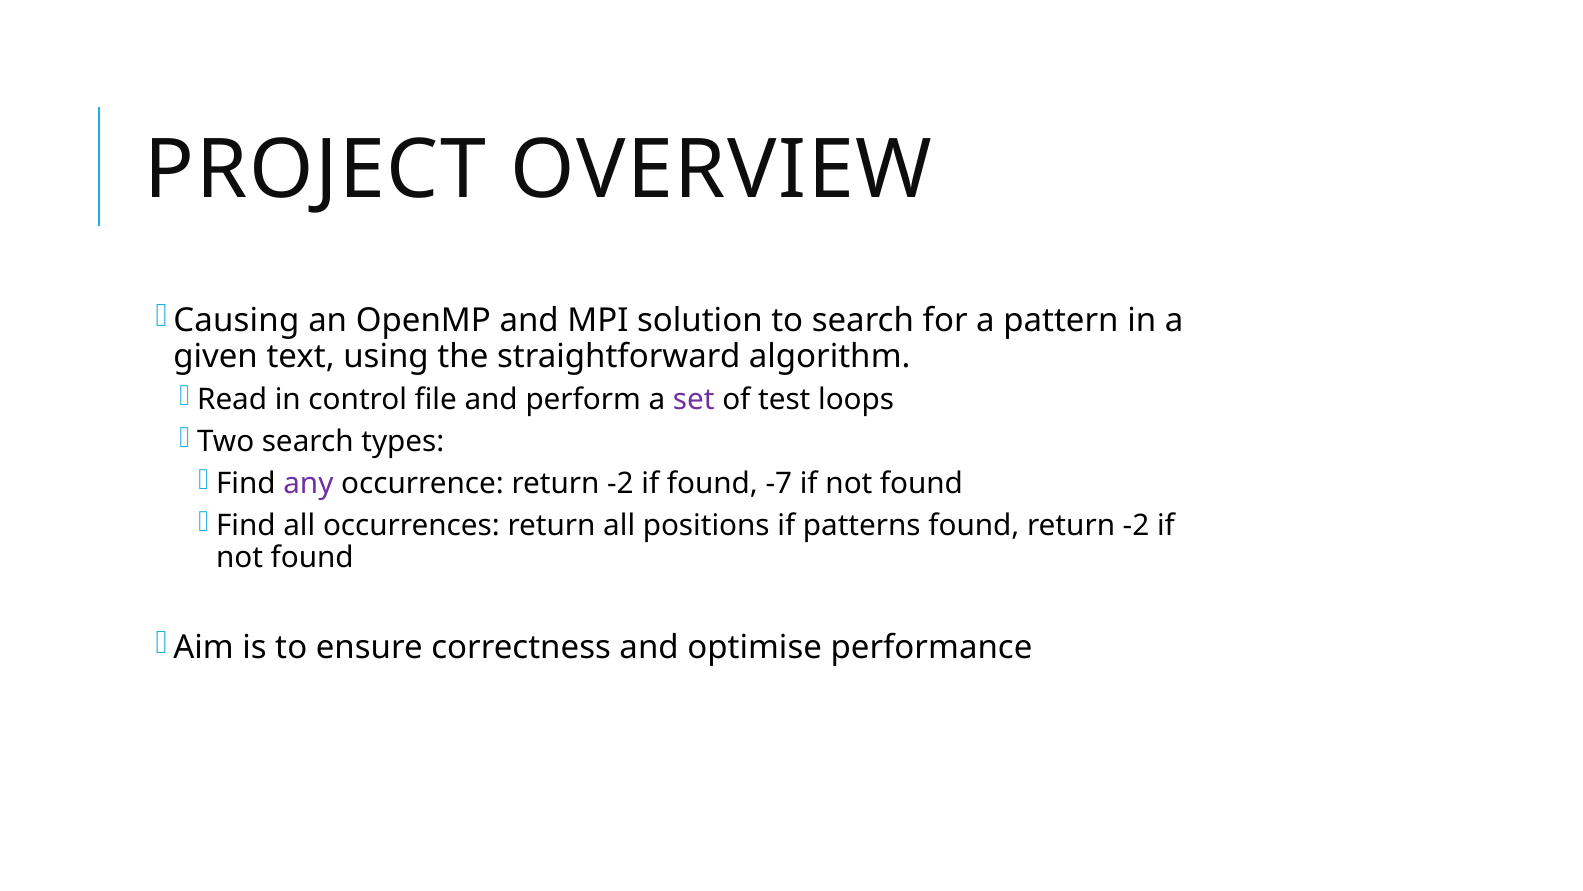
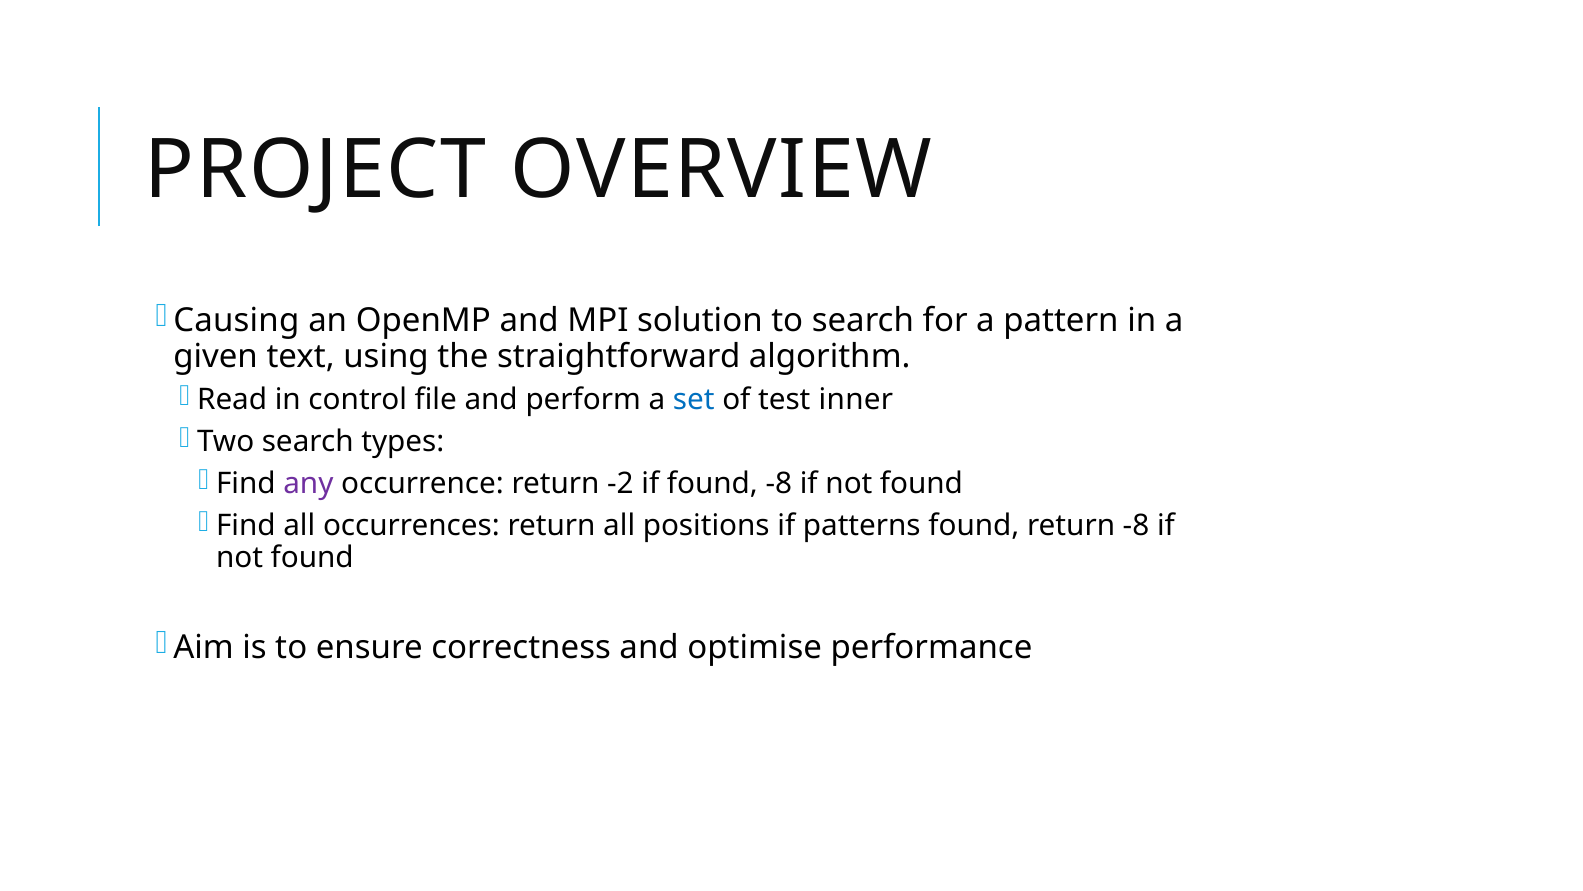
set colour: purple -> blue
loops: loops -> inner
found -7: -7 -> -8
found return -2: -2 -> -8
